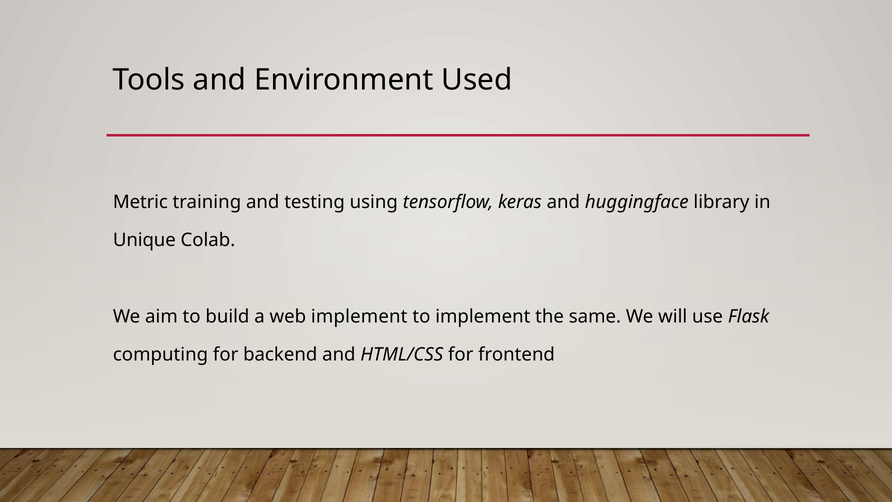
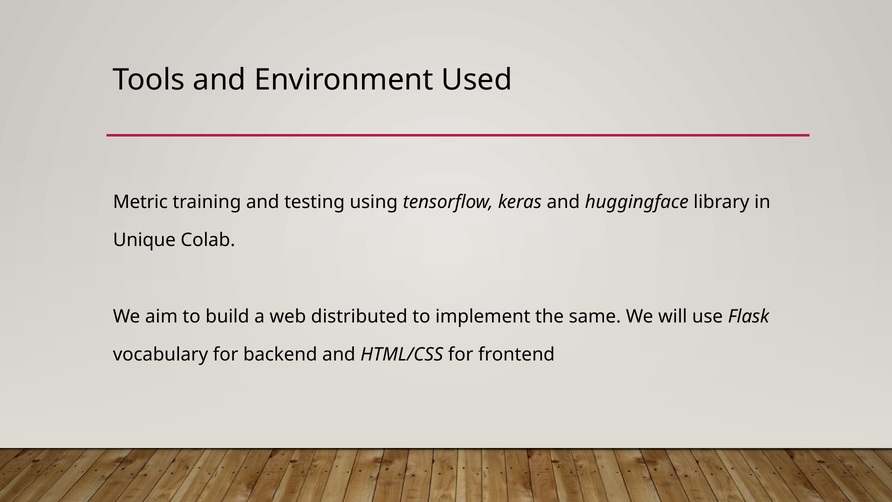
web implement: implement -> distributed
computing: computing -> vocabulary
